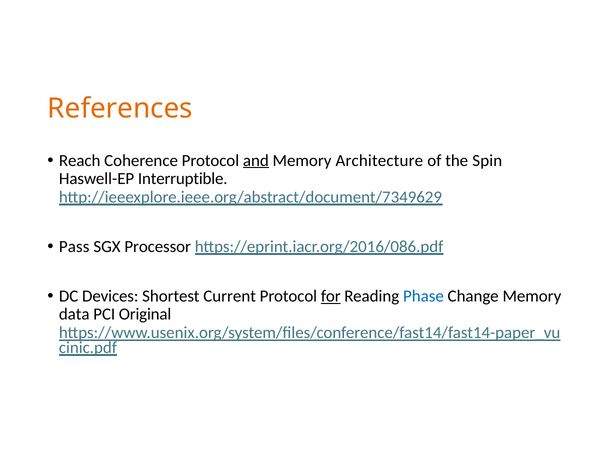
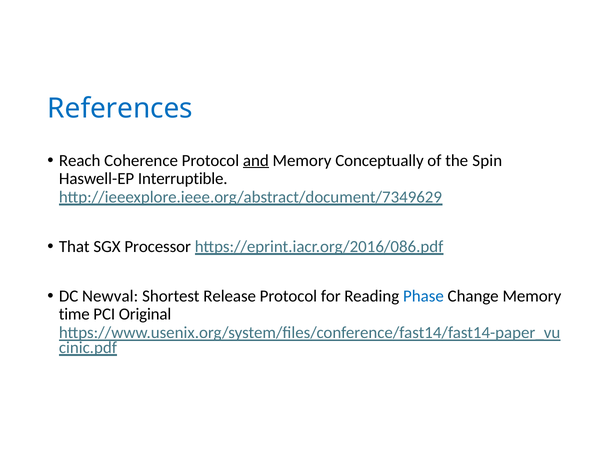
References colour: orange -> blue
Architecture: Architecture -> Conceptually
Pass: Pass -> That
Devices: Devices -> Newval
Current: Current -> Release
for underline: present -> none
data: data -> time
